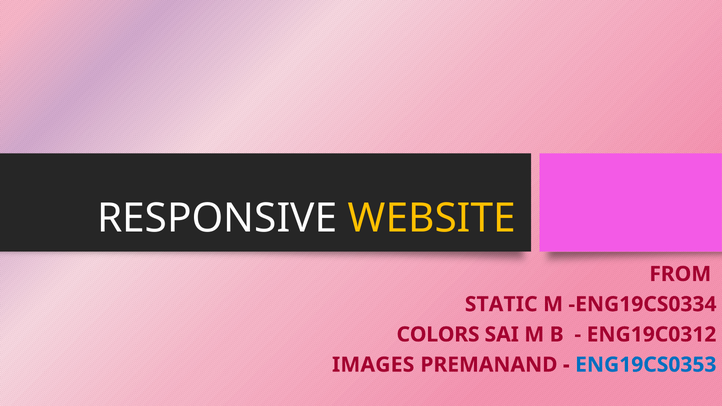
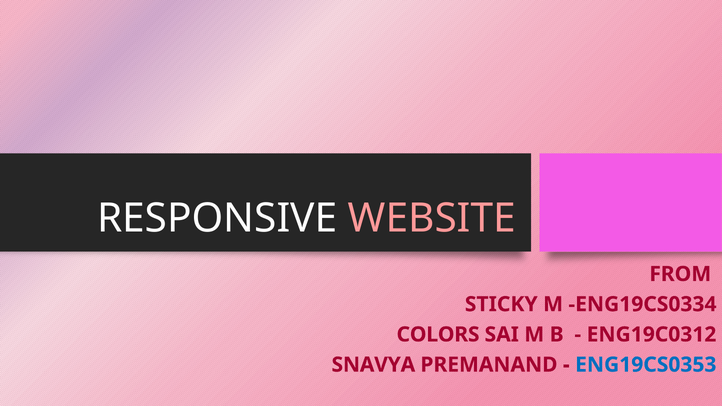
WEBSITE colour: yellow -> pink
STATIC: STATIC -> STICKY
IMAGES: IMAGES -> SNAVYA
